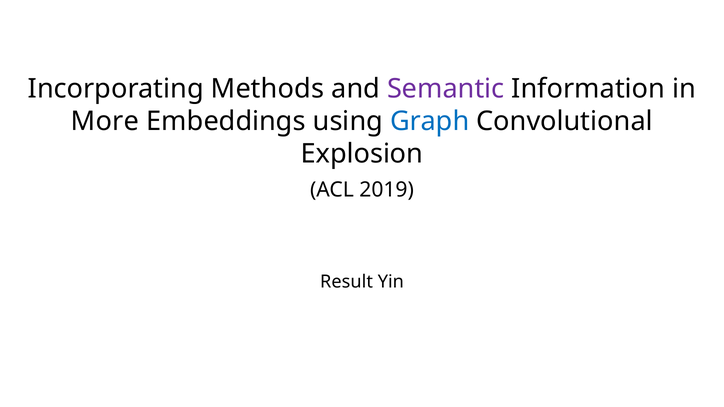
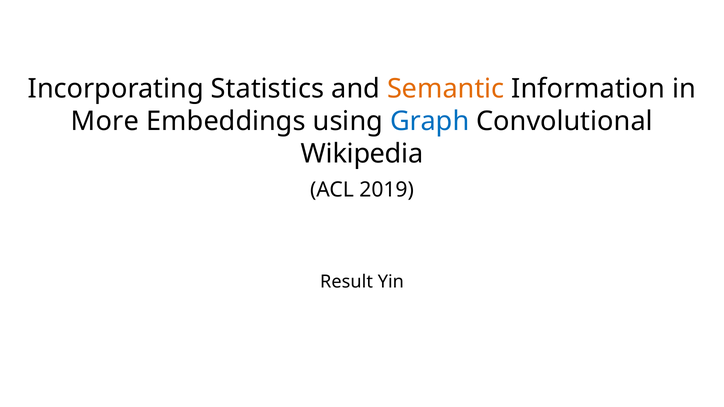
Methods: Methods -> Statistics
Semantic colour: purple -> orange
Explosion: Explosion -> Wikipedia
